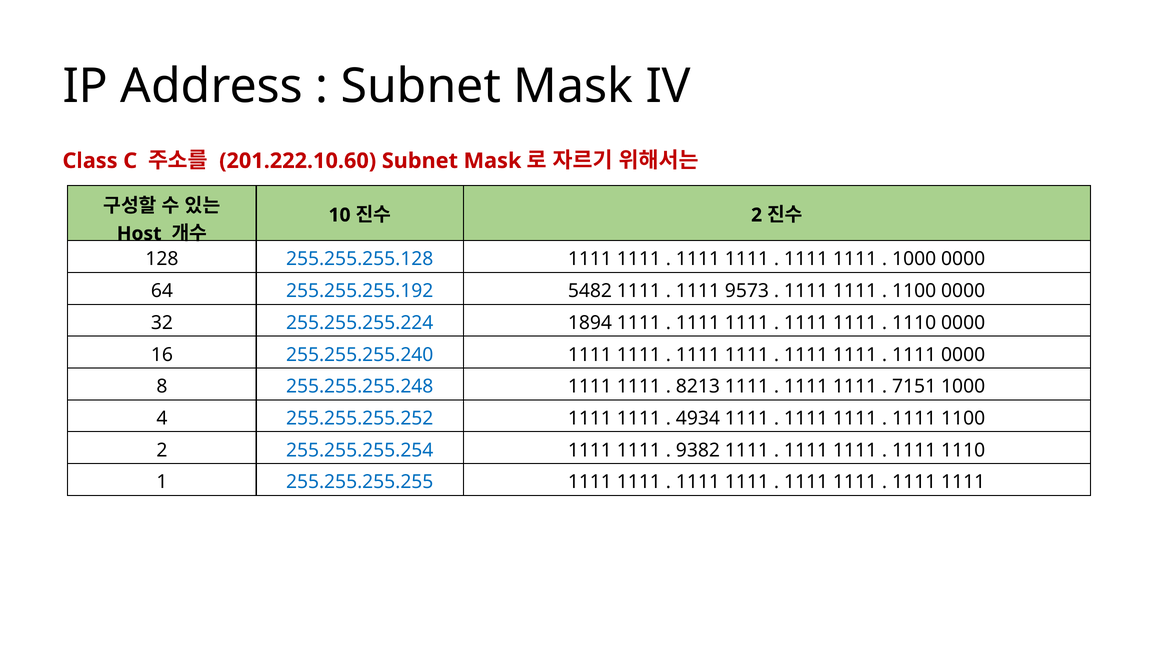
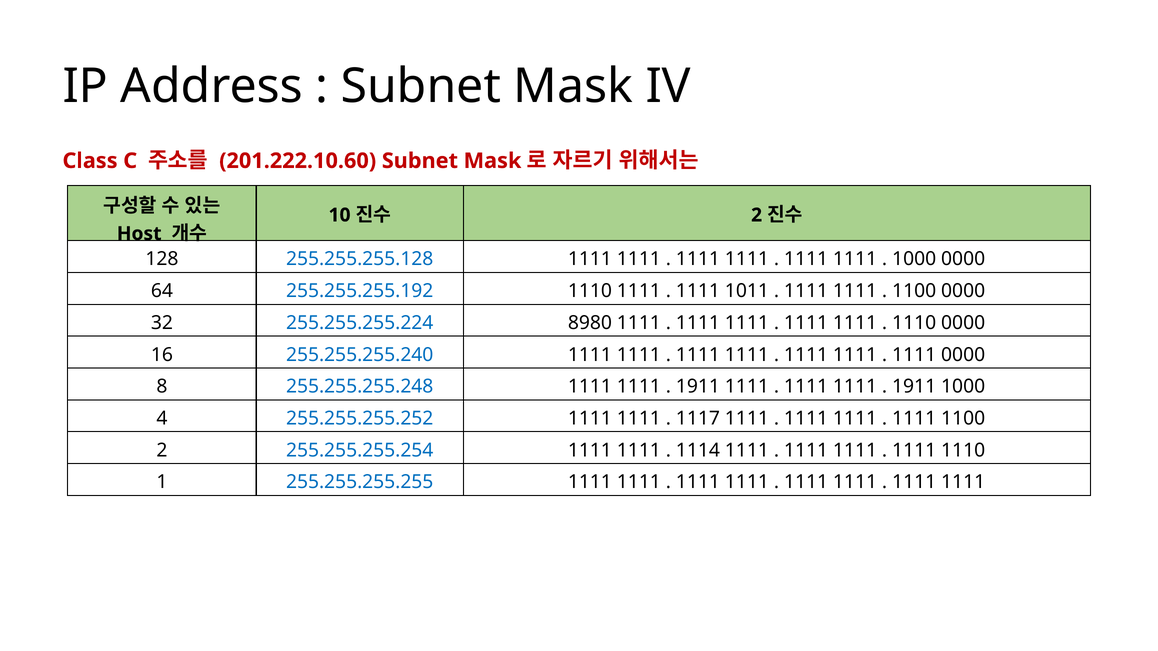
255.255.255.192 5482: 5482 -> 1110
9573: 9573 -> 1011
1894: 1894 -> 8980
8213 at (698, 387): 8213 -> 1911
7151 at (914, 387): 7151 -> 1911
4934: 4934 -> 1117
9382: 9382 -> 1114
